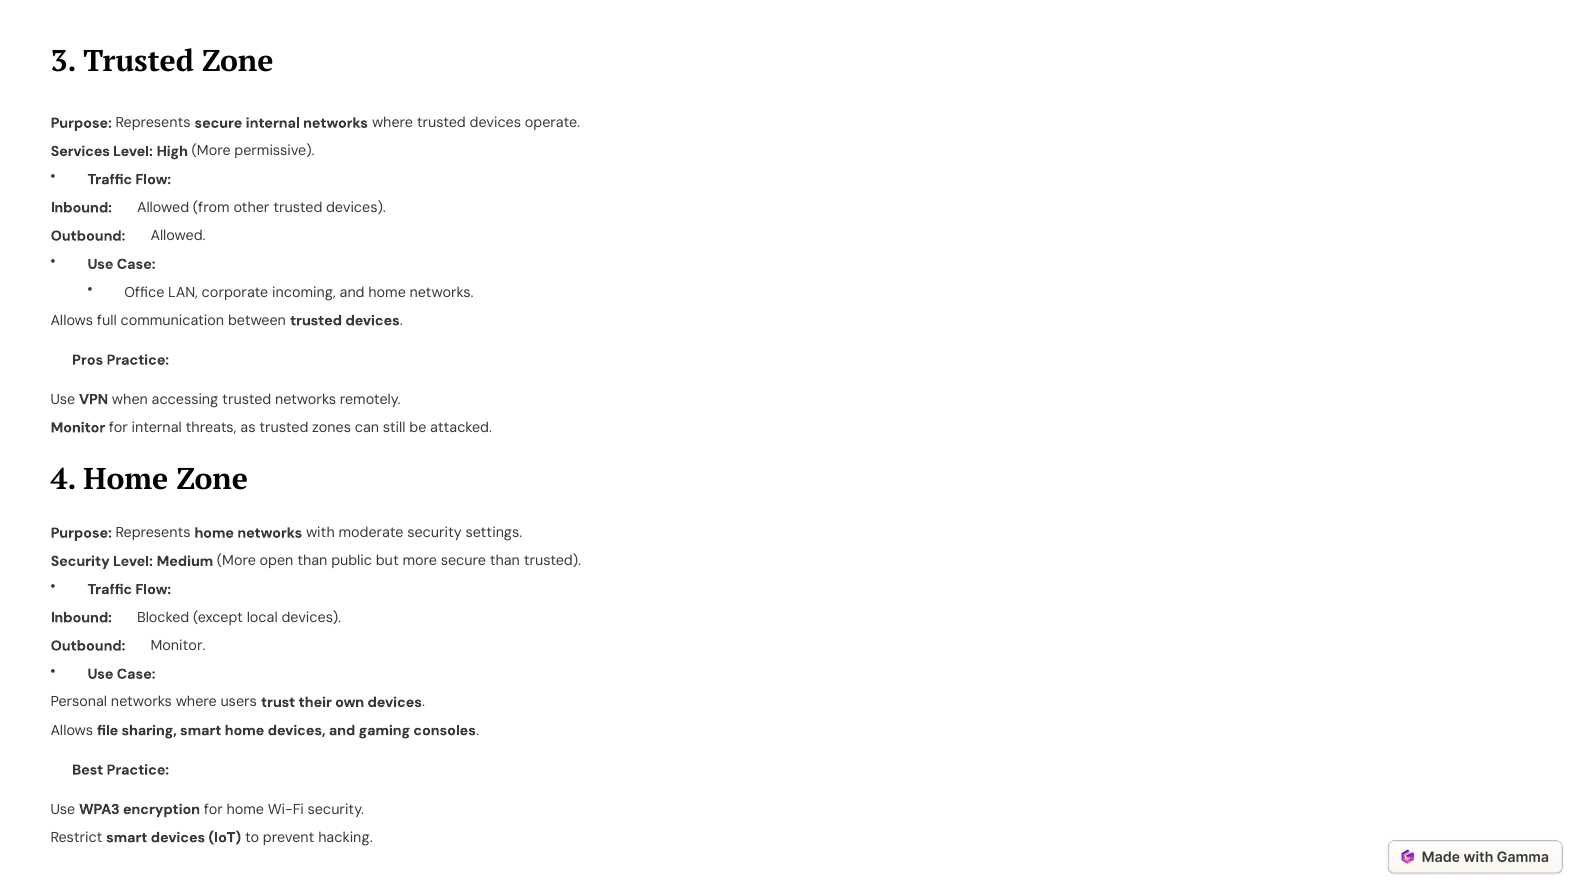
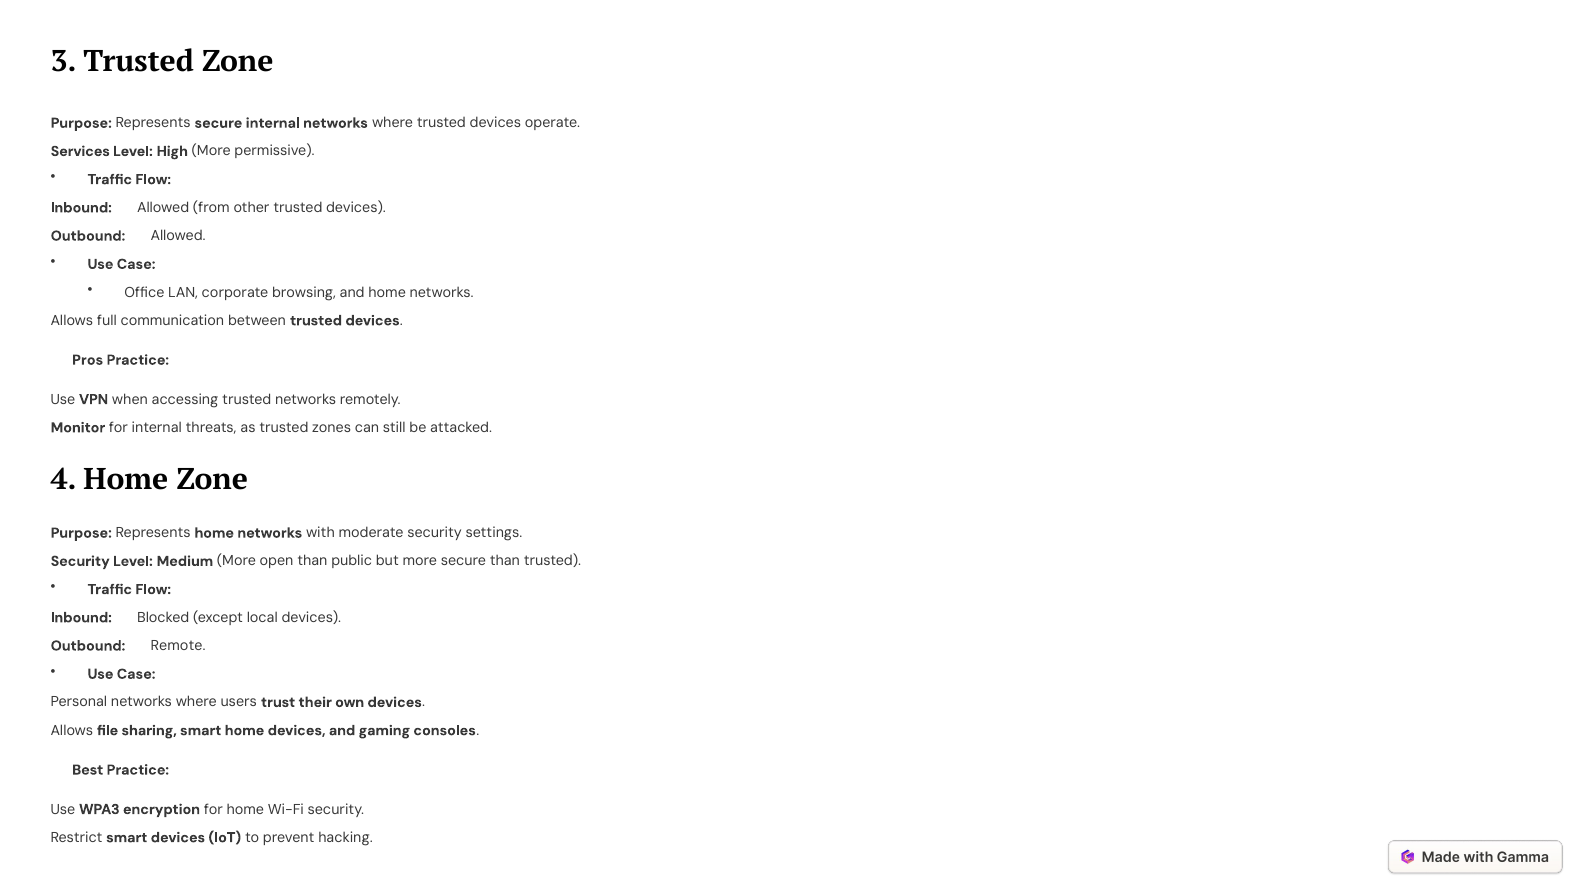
incoming: incoming -> browsing
Monitor at (178, 646): Monitor -> Remote
